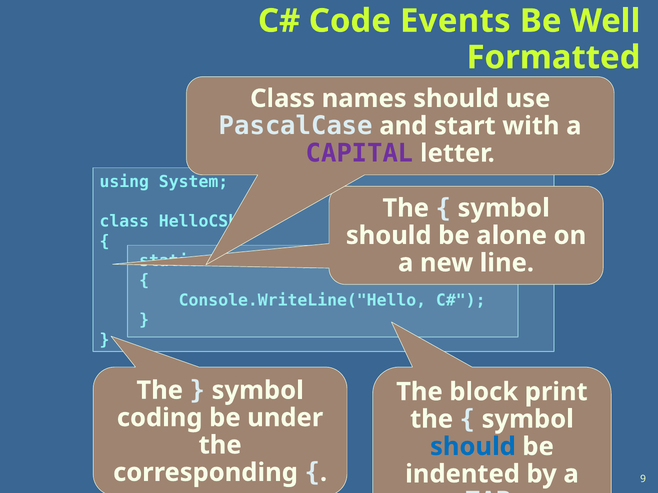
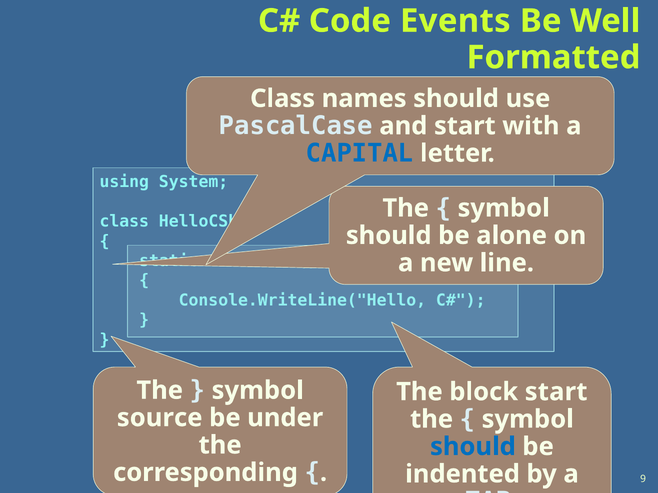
CAPITAL colour: purple -> blue
block print: print -> start
coding: coding -> source
